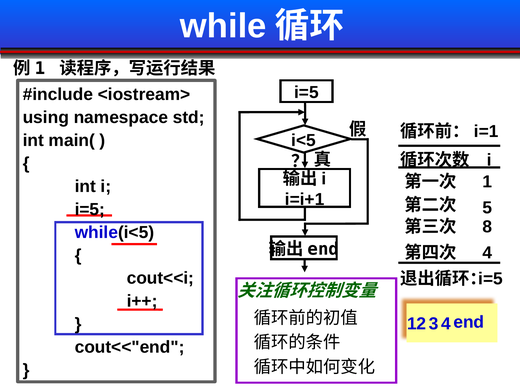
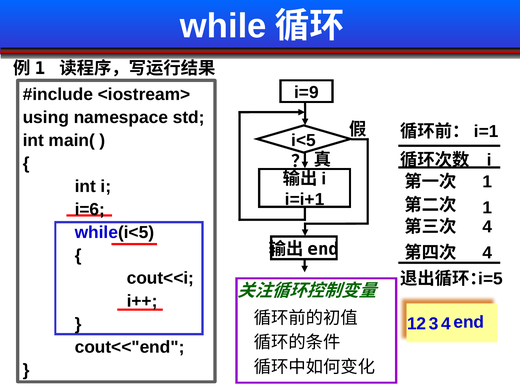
i=5 at (306, 92): i=5 -> i=9
5 at (487, 208): 5 -> 1
i=5 at (90, 209): i=5 -> i=6
8 at (487, 227): 8 -> 4
